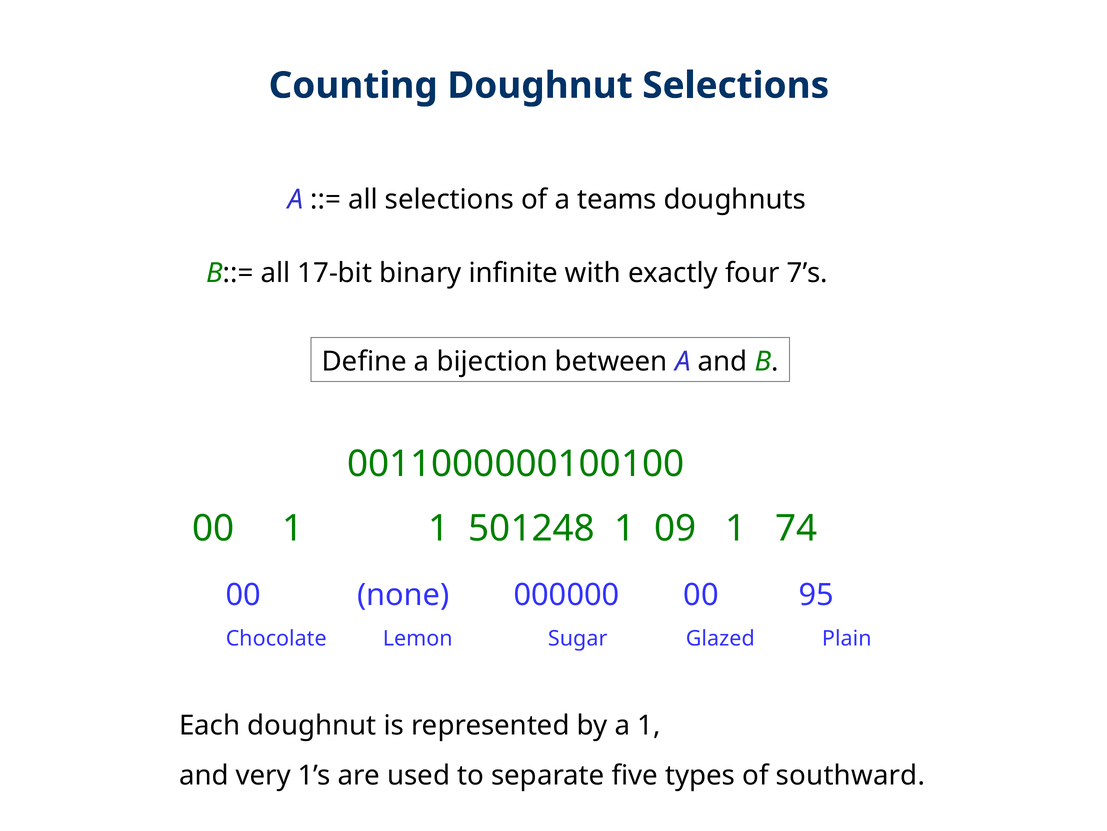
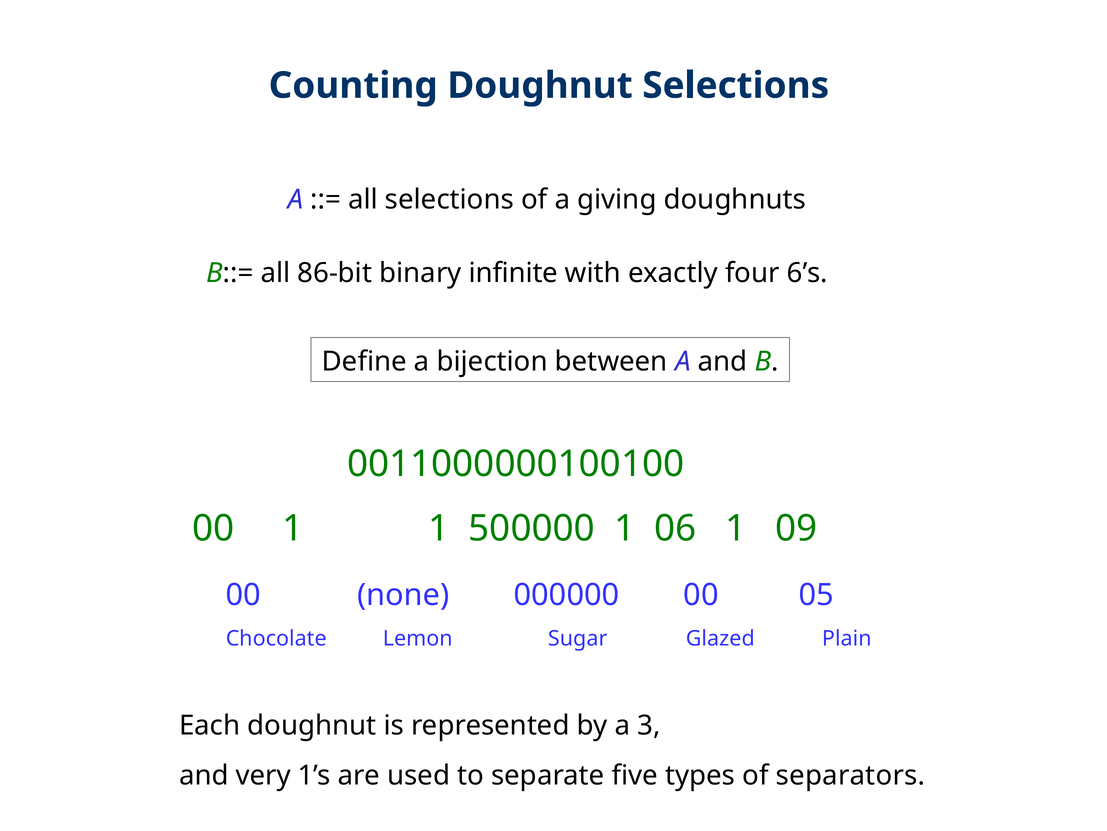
teams: teams -> giving
17-bit: 17-bit -> 86-bit
7’s: 7’s -> 6’s
501248: 501248 -> 500000
09: 09 -> 06
74: 74 -> 09
95: 95 -> 05
a 1: 1 -> 3
southward: southward -> separators
